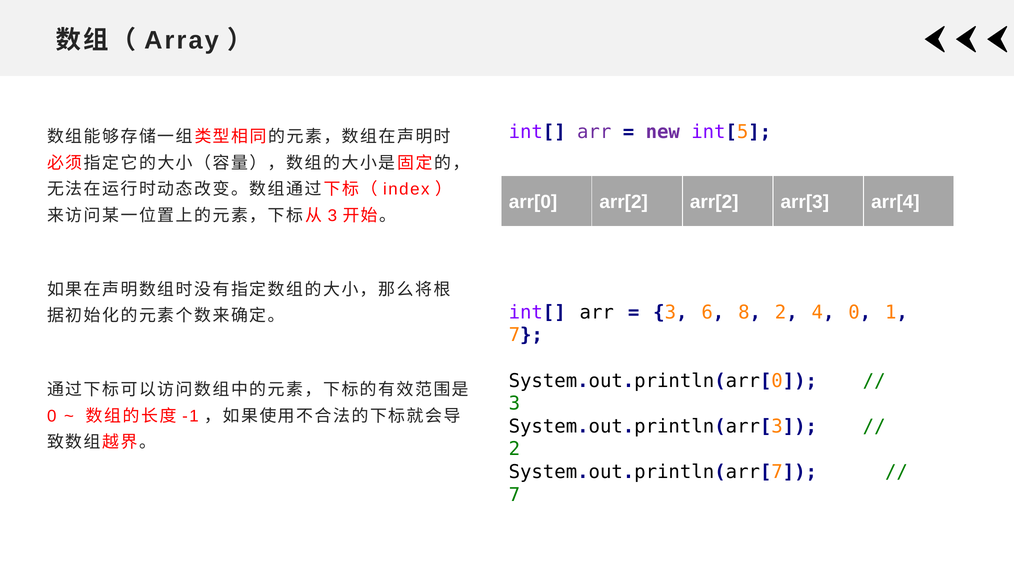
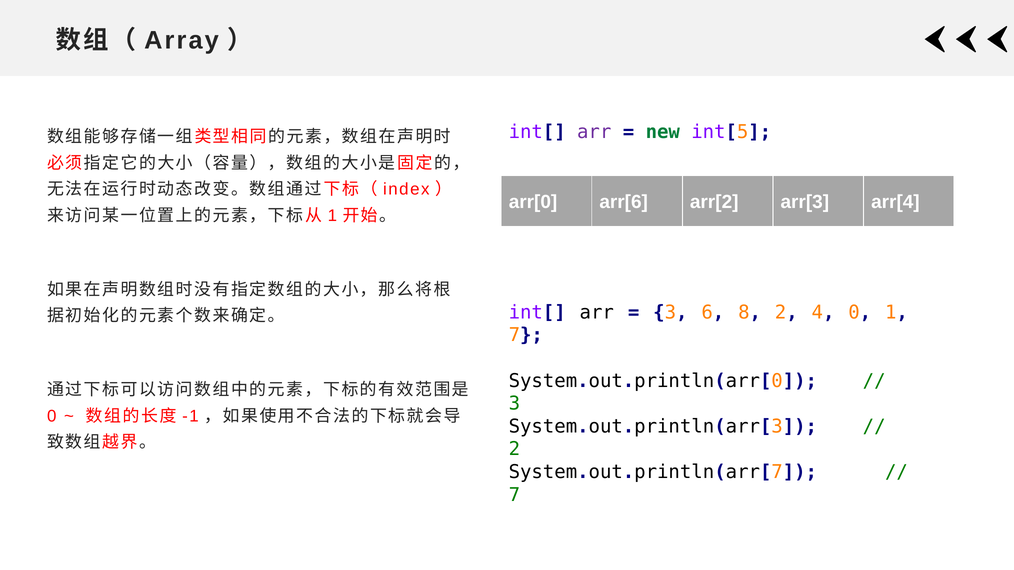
new colour: purple -> green
arr[0 arr[2: arr[2 -> arr[6
3 at (332, 216): 3 -> 1
